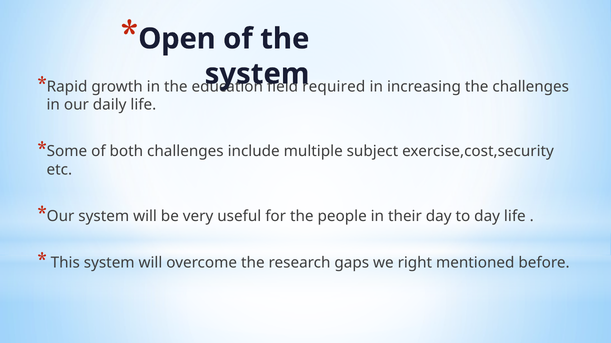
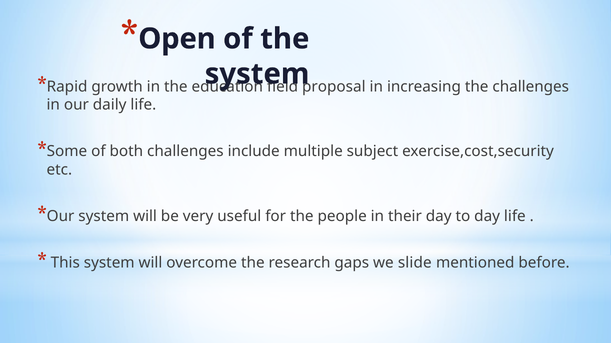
required: required -> proposal
right: right -> slide
